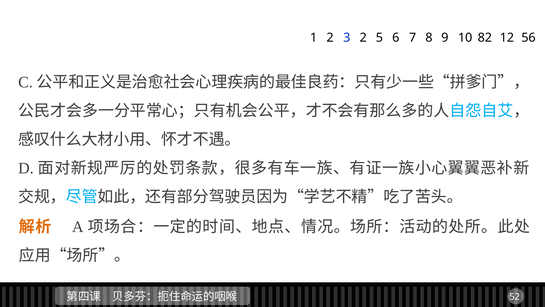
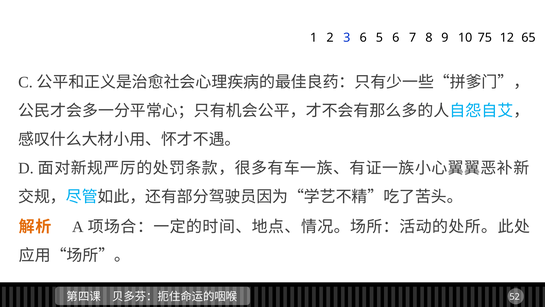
3 2: 2 -> 6
82: 82 -> 75
56: 56 -> 65
